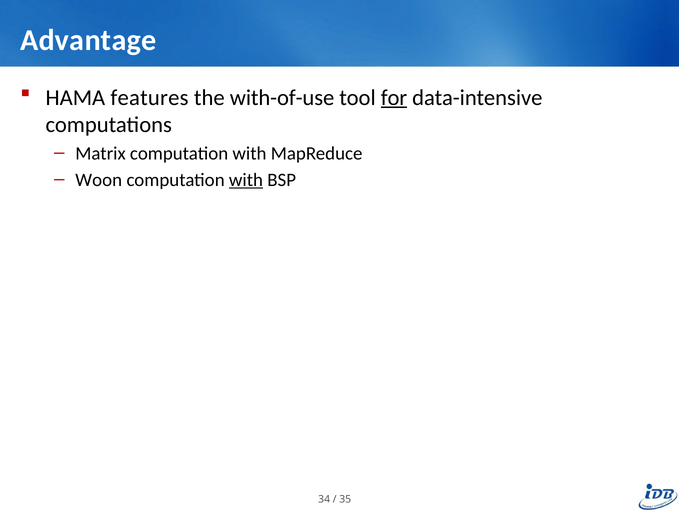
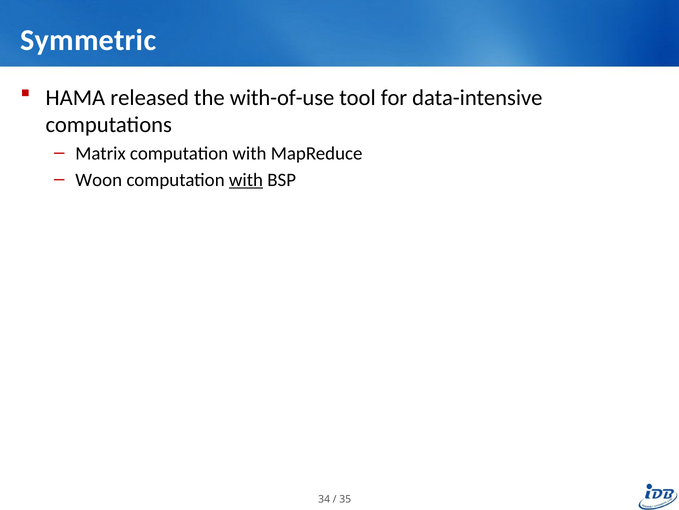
Advantage: Advantage -> Symmetric
features: features -> released
for underline: present -> none
